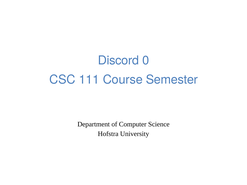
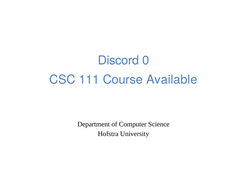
Semester: Semester -> Available
